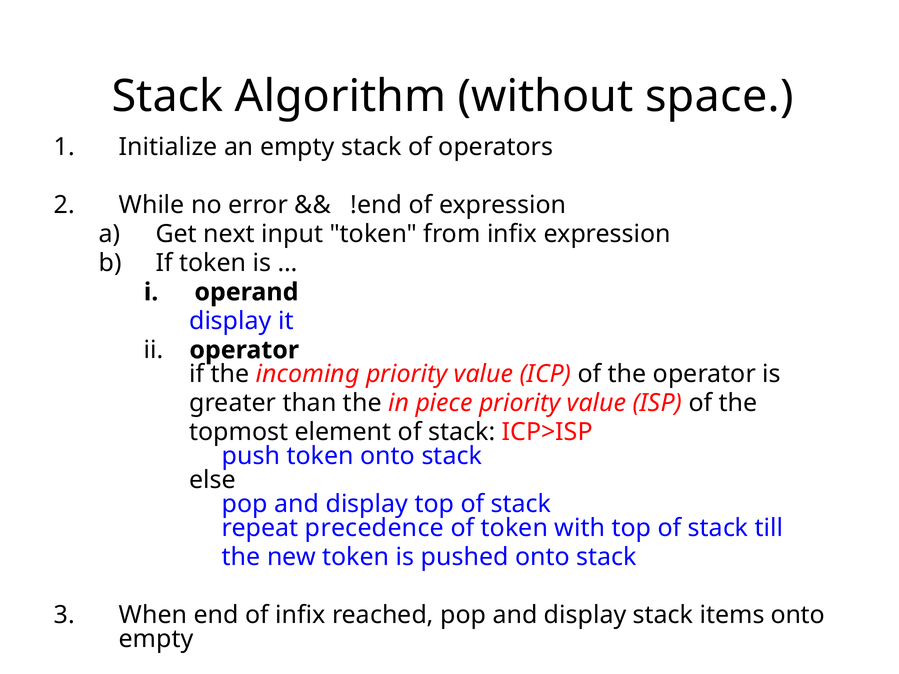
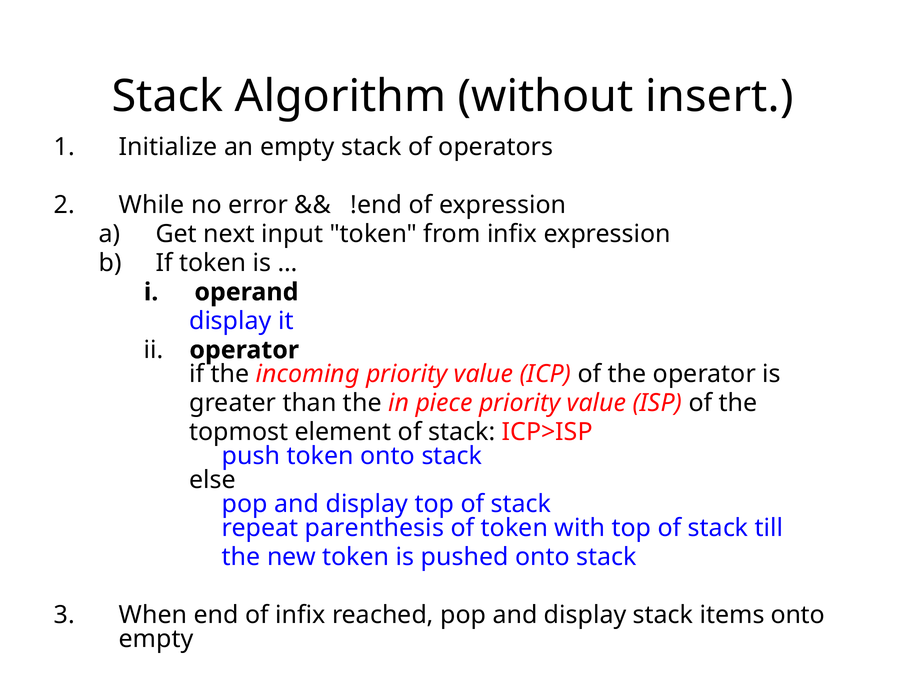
space: space -> insert
precedence: precedence -> parenthesis
